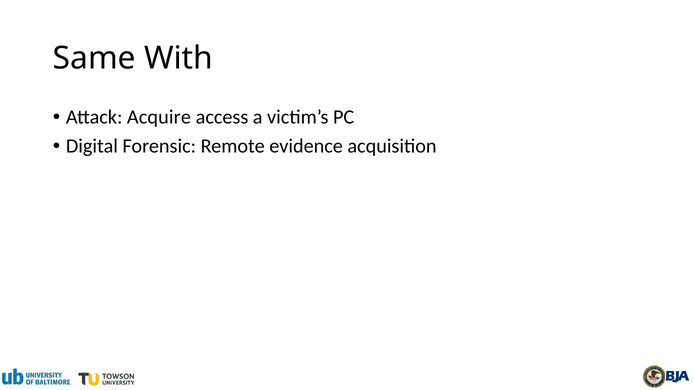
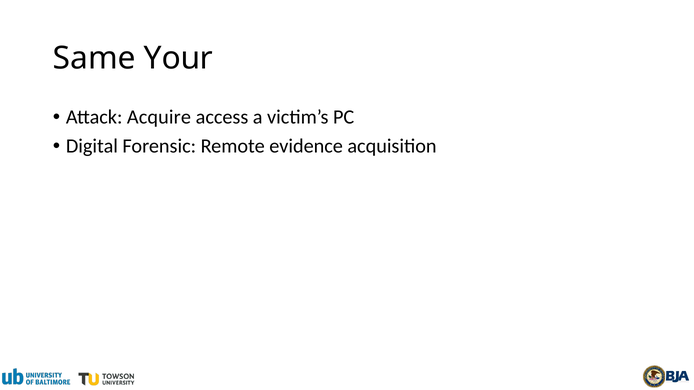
With: With -> Your
